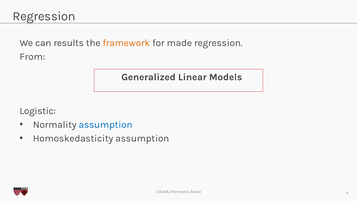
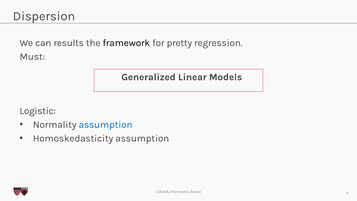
Regression at (44, 16): Regression -> Dispersion
framework colour: orange -> black
made: made -> pretty
From: From -> Must
